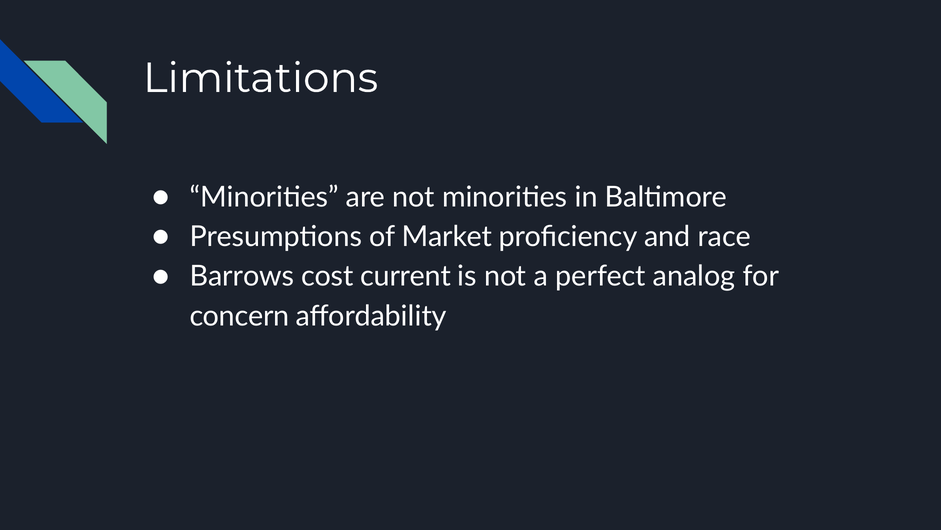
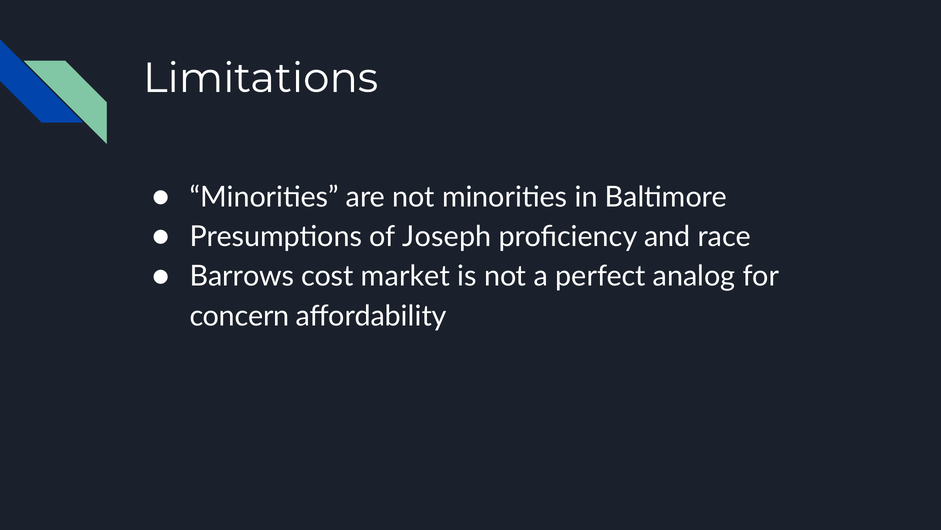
Market: Market -> Joseph
current: current -> market
